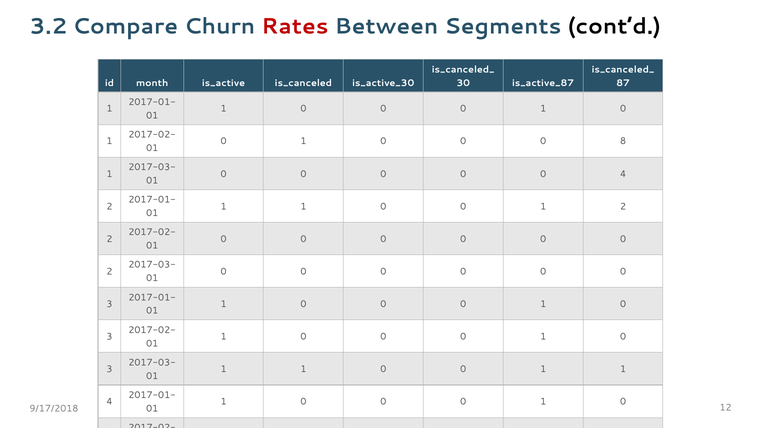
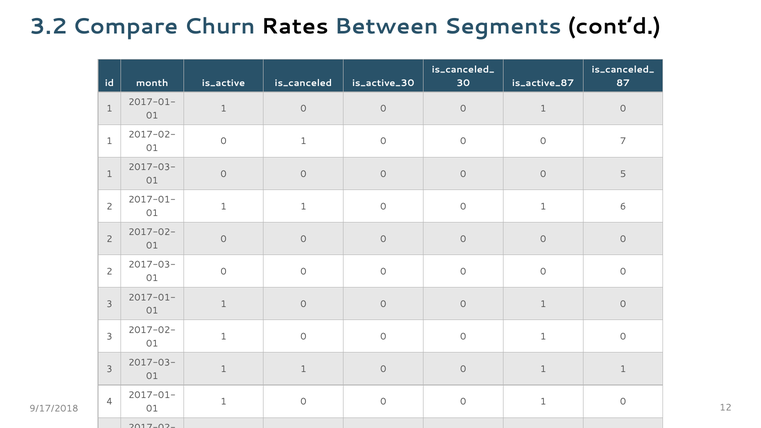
Rates colour: red -> black
8: 8 -> 7
4 at (623, 174): 4 -> 5
0 1 2: 2 -> 6
